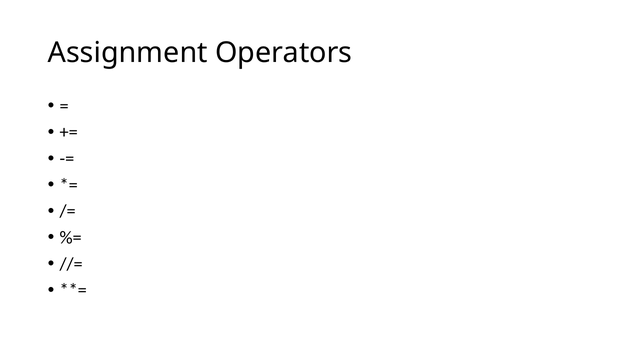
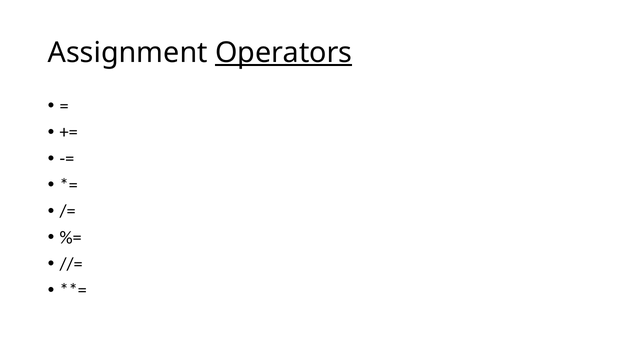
Operators underline: none -> present
